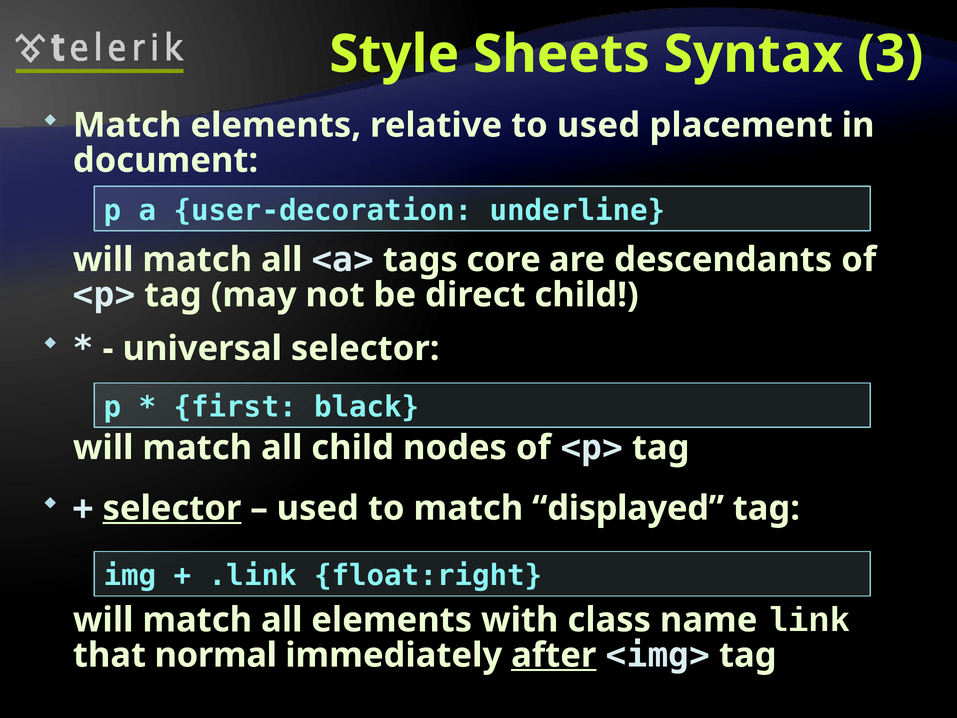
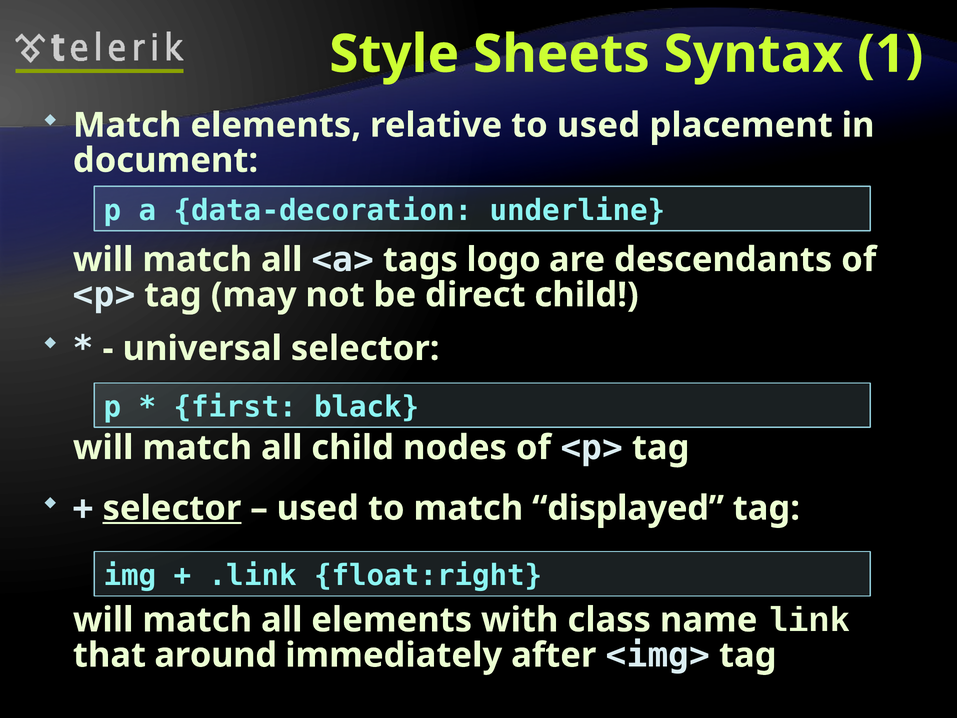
3: 3 -> 1
user-decoration: user-decoration -> data-decoration
core: core -> logo
normal: normal -> around
after underline: present -> none
